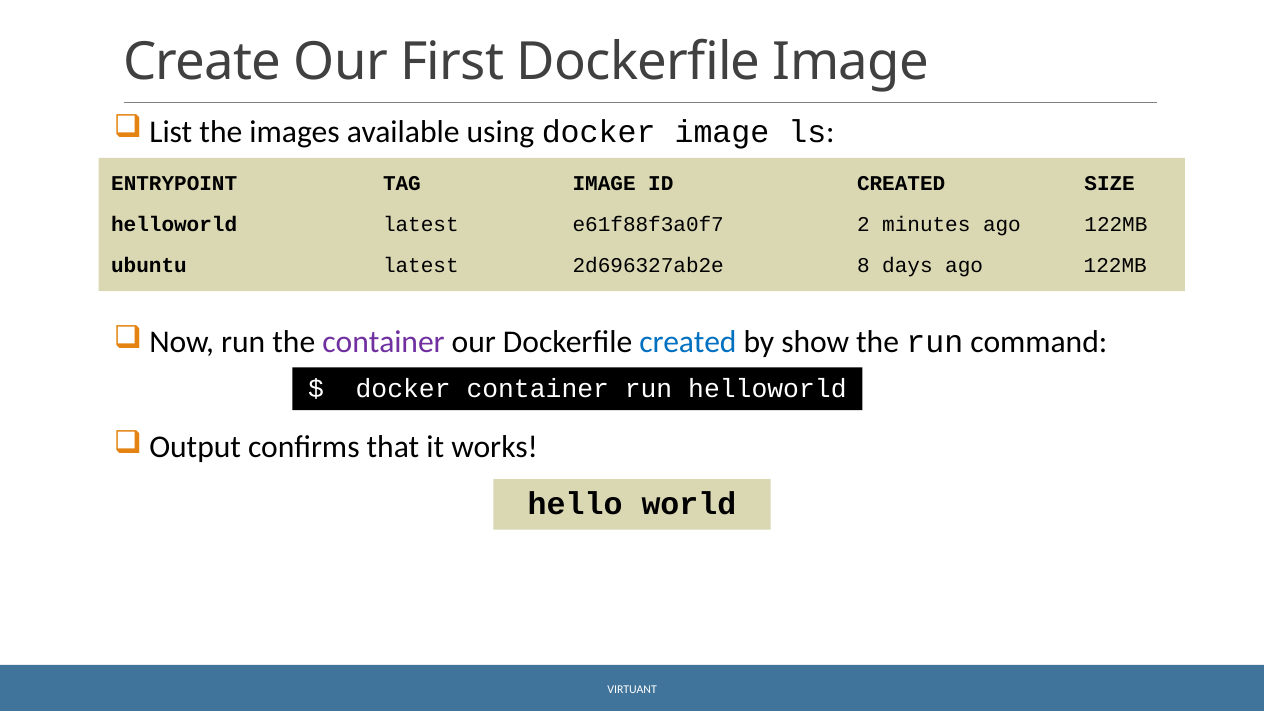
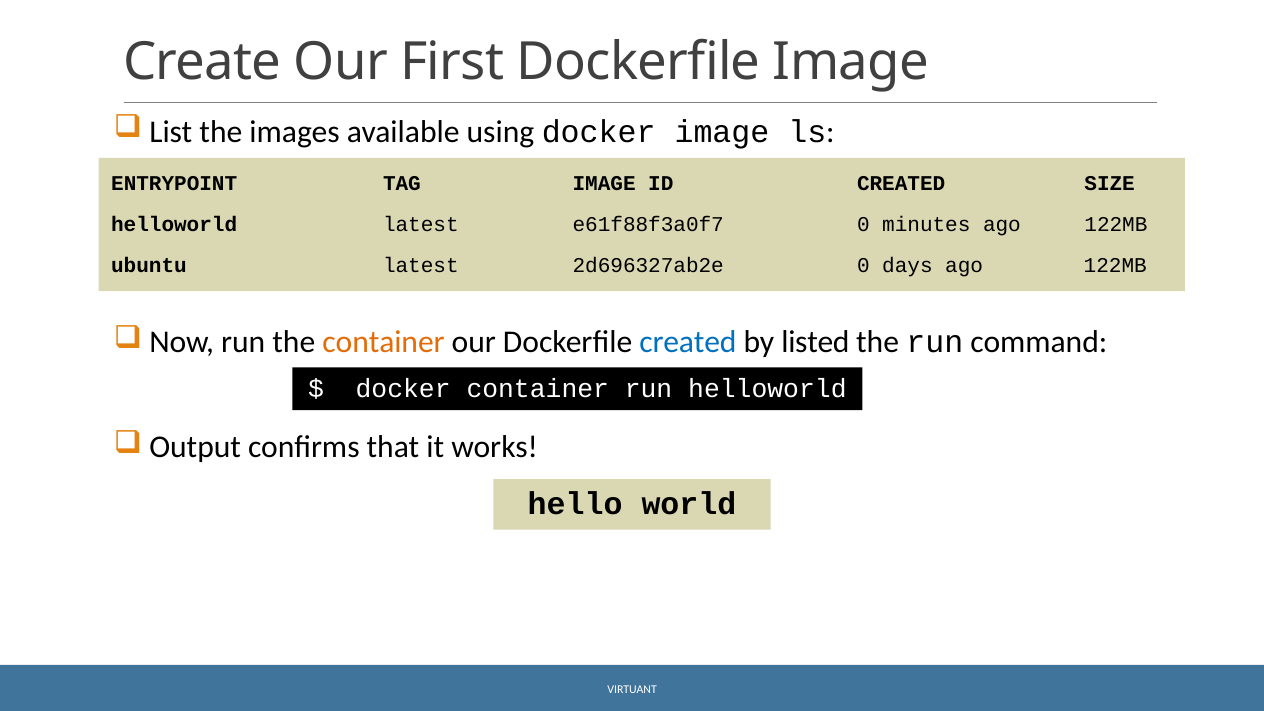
e61f88f3a0f7 2: 2 -> 0
2d696327ab2e 8: 8 -> 0
container at (384, 342) colour: purple -> orange
show: show -> listed
